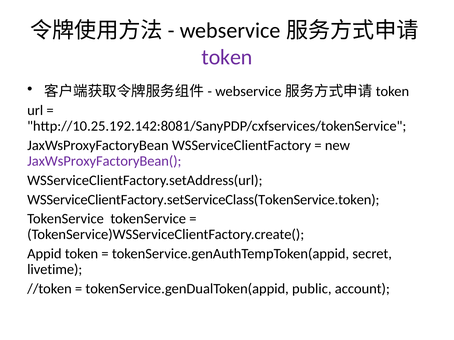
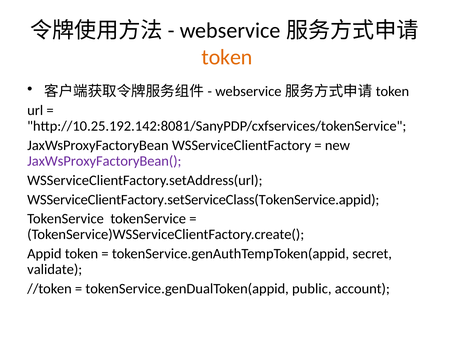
token at (227, 57) colour: purple -> orange
WSServiceClientFactory.setServiceClass(TokenService.token: WSServiceClientFactory.setServiceClass(TokenService.token -> WSServiceClientFactory.setServiceClass(TokenService.appid
livetime: livetime -> validate
